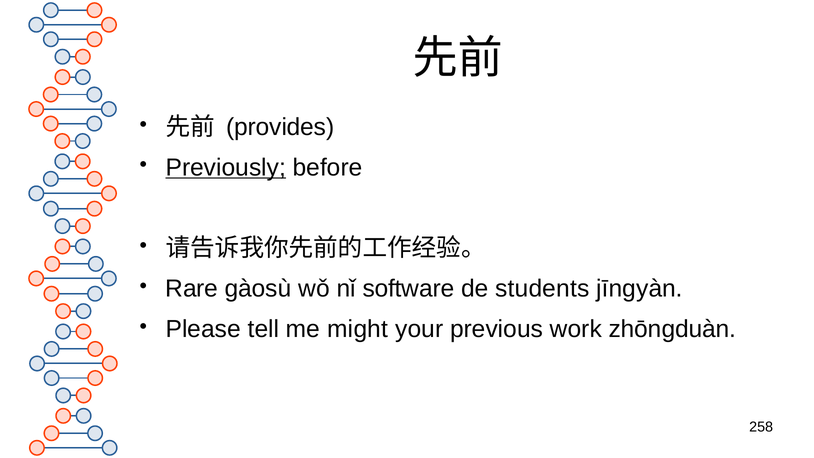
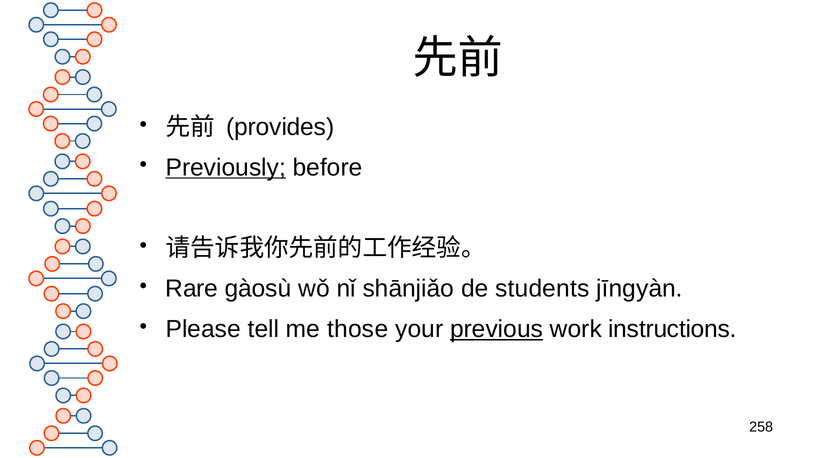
software: software -> shānjiǎo
might: might -> those
previous underline: none -> present
zhōngduàn: zhōngduàn -> instructions
